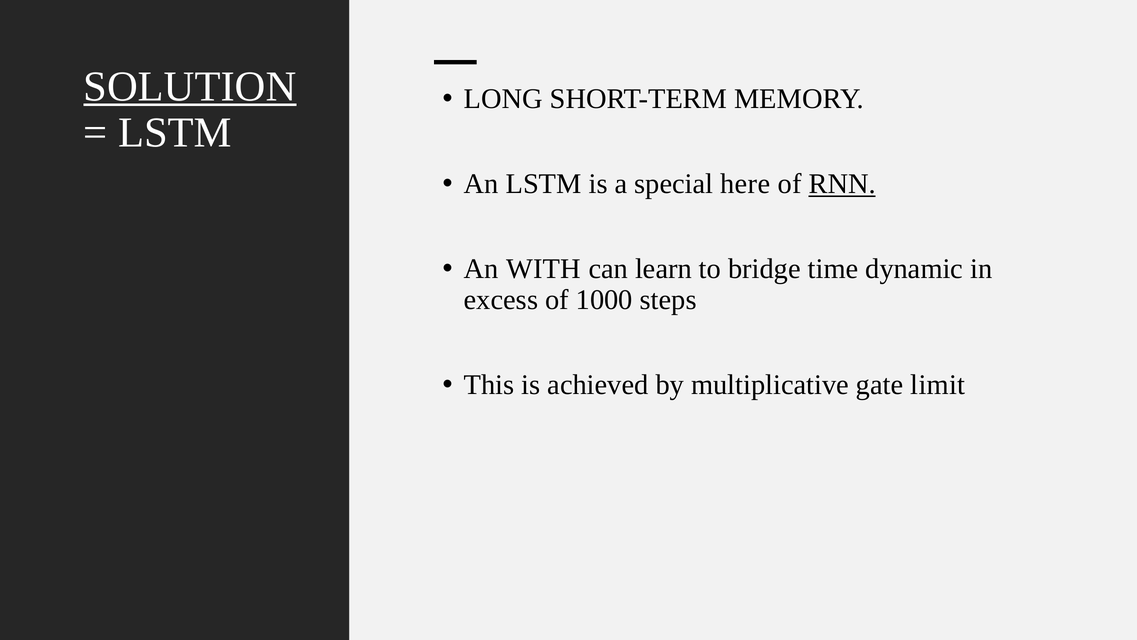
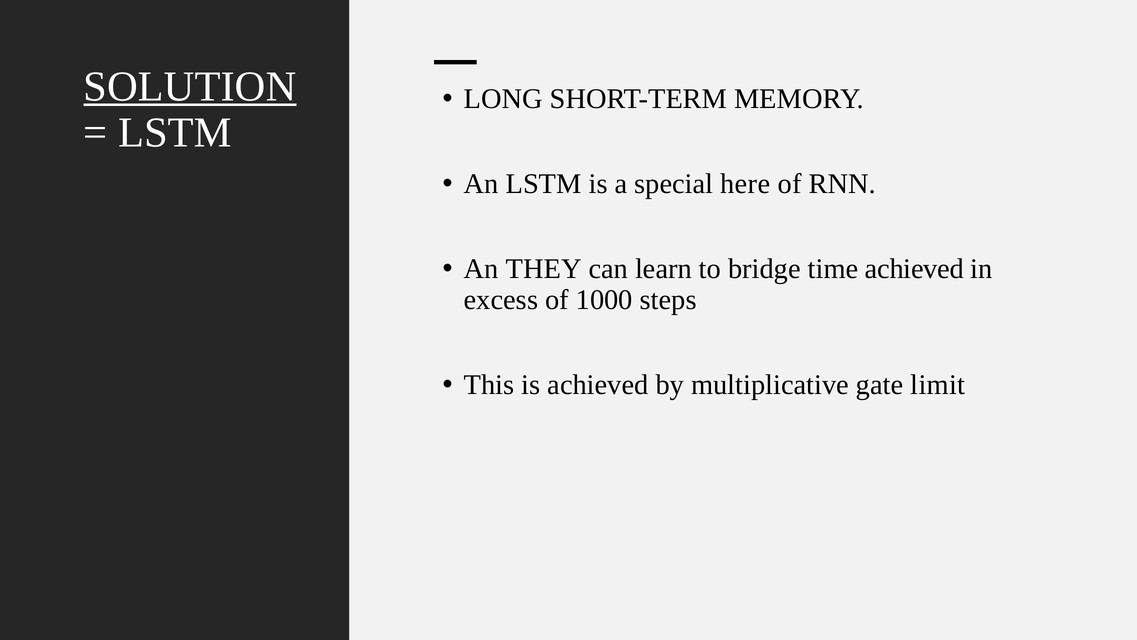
RNN underline: present -> none
WITH: WITH -> THEY
time dynamic: dynamic -> achieved
